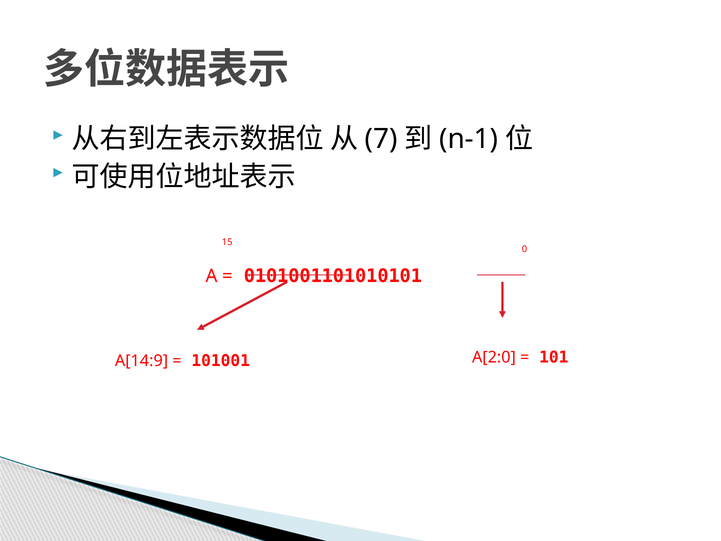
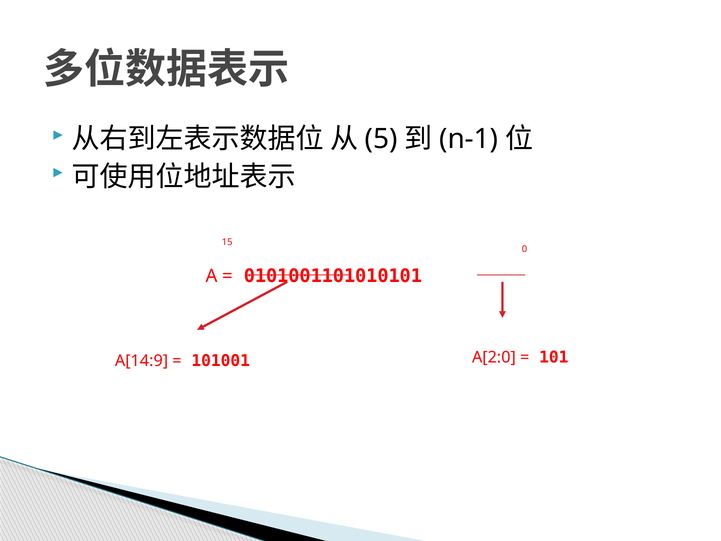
7: 7 -> 5
